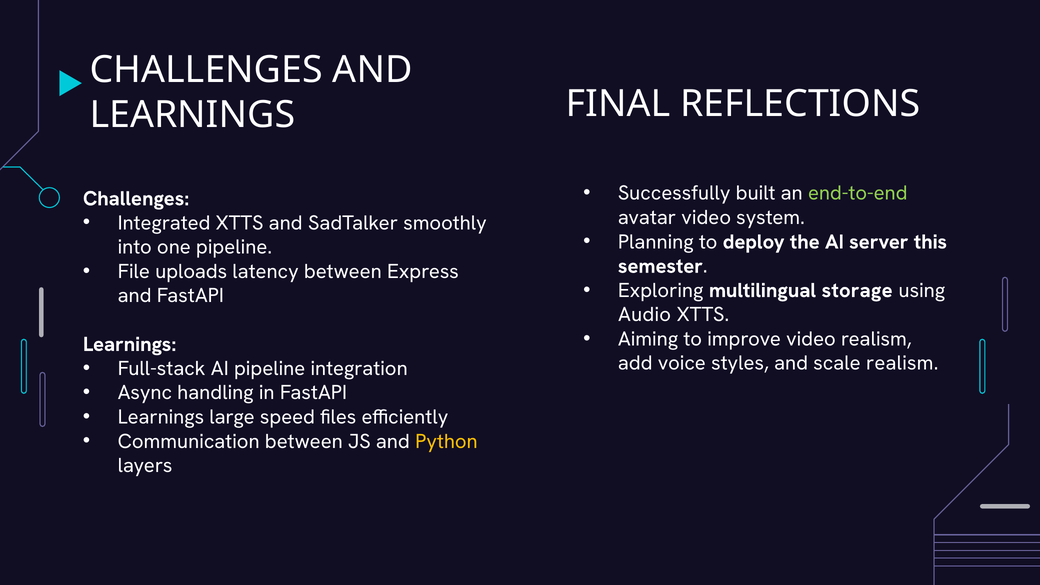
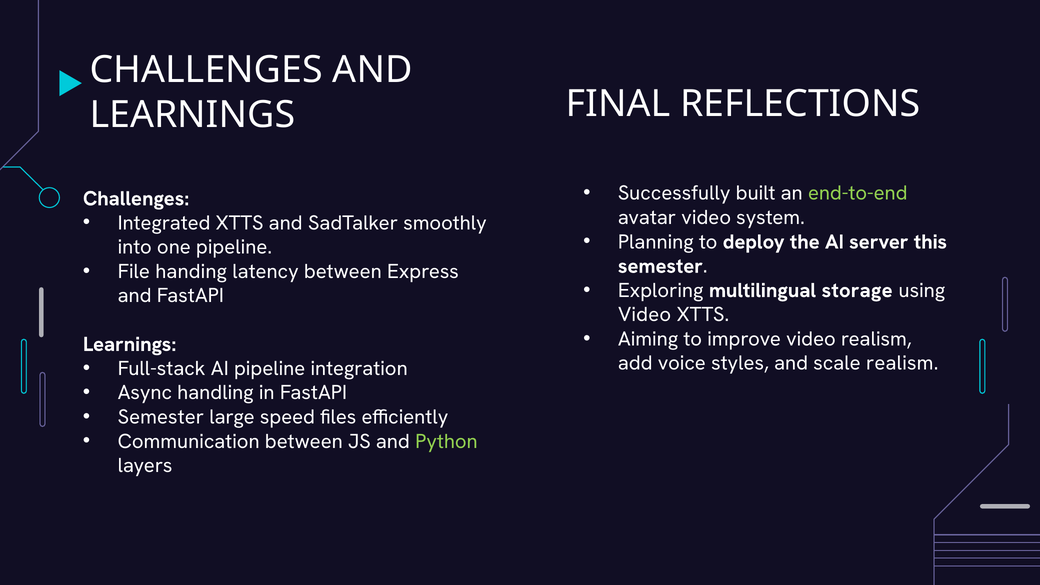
uploads: uploads -> handing
Audio at (645, 315): Audio -> Video
Learnings at (161, 417): Learnings -> Semester
Python colour: yellow -> light green
